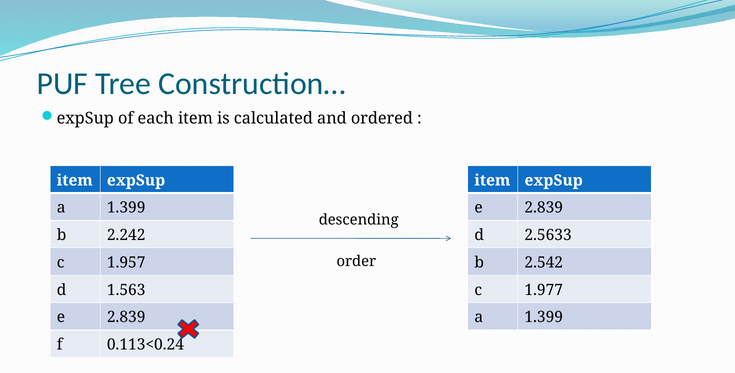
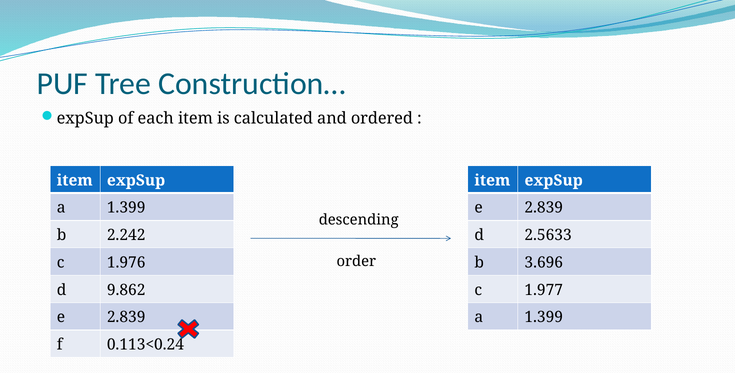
1.957: 1.957 -> 1.976
2.542: 2.542 -> 3.696
1.563: 1.563 -> 9.862
